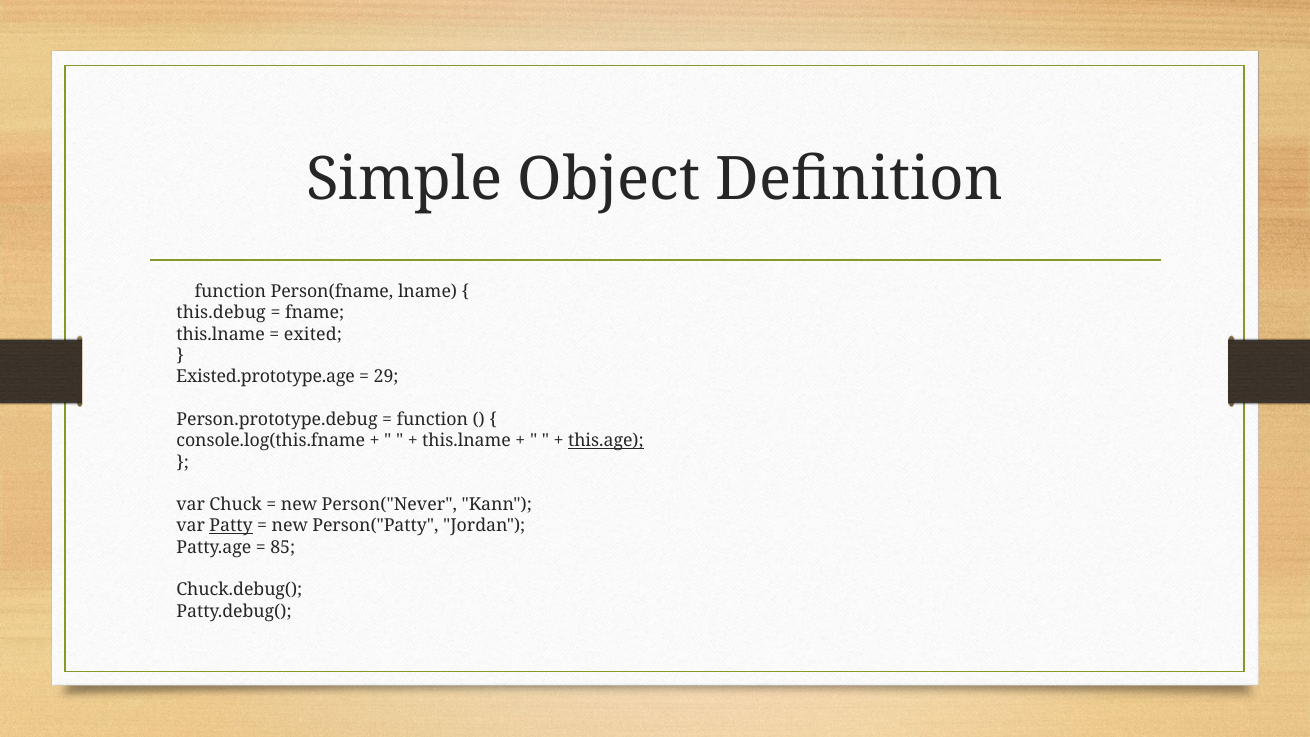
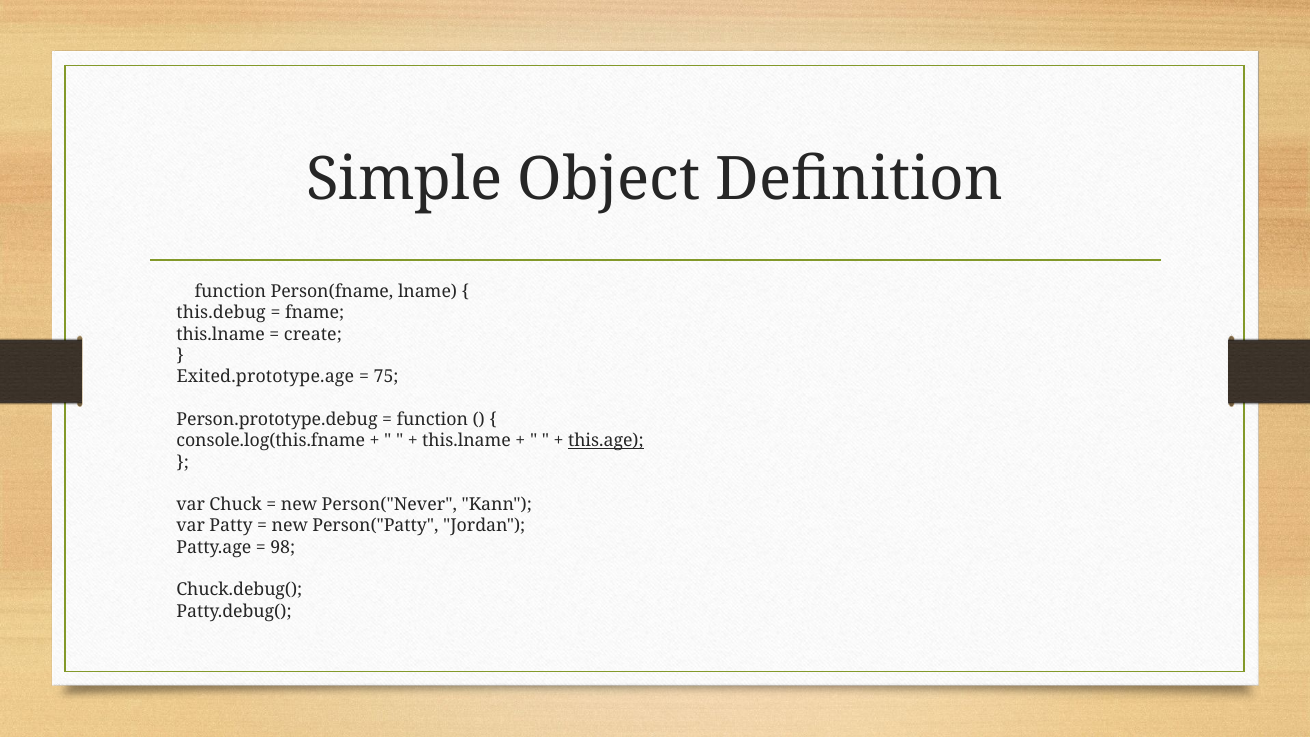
exited: exited -> create
Existed.prototype.age: Existed.prototype.age -> Exited.prototype.age
29: 29 -> 75
Patty underline: present -> none
85: 85 -> 98
